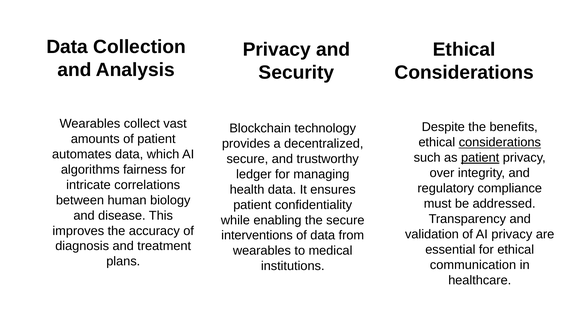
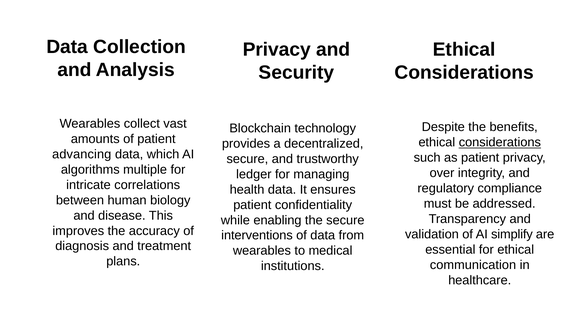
automates: automates -> advancing
patient at (480, 158) underline: present -> none
fairness: fairness -> multiple
AI privacy: privacy -> simplify
